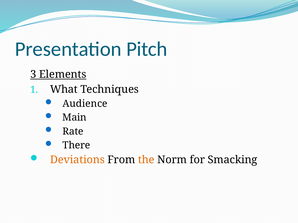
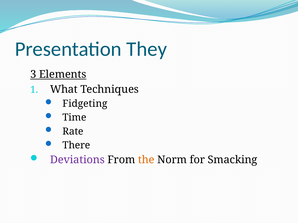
Pitch: Pitch -> They
Audience: Audience -> Fidgeting
Main: Main -> Time
Deviations colour: orange -> purple
